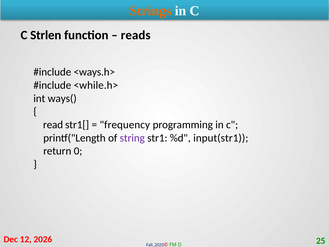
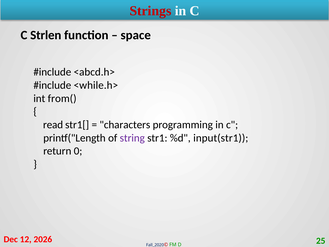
Strings colour: orange -> red
reads: reads -> space
<ways.h>: <ways.h> -> <abcd.h>
ways(: ways( -> from(
frequency: frequency -> characters
